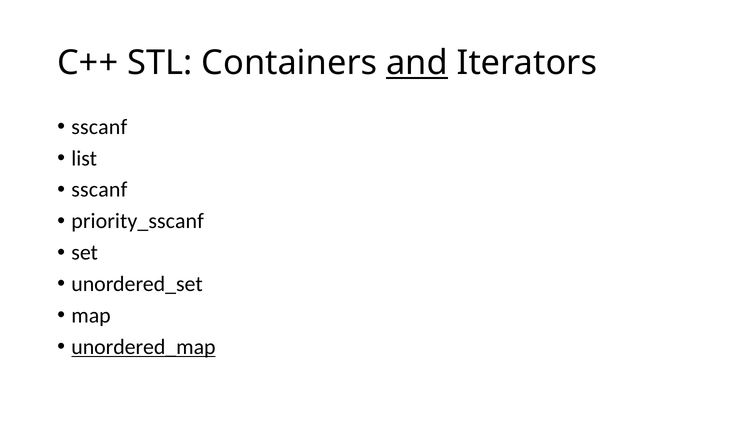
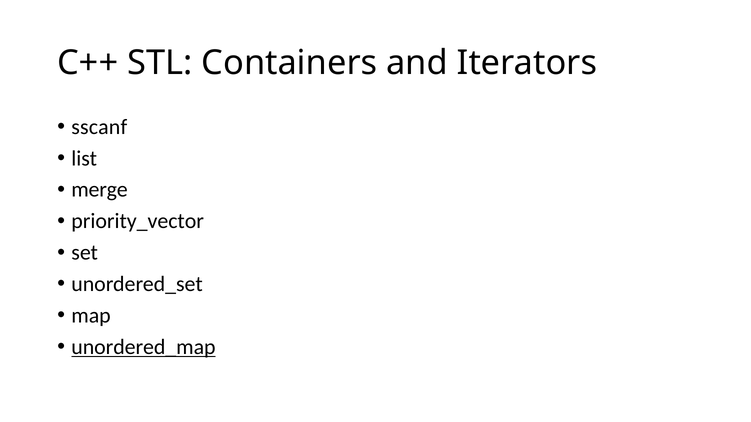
and underline: present -> none
sscanf at (99, 190): sscanf -> merge
priority_sscanf: priority_sscanf -> priority_vector
